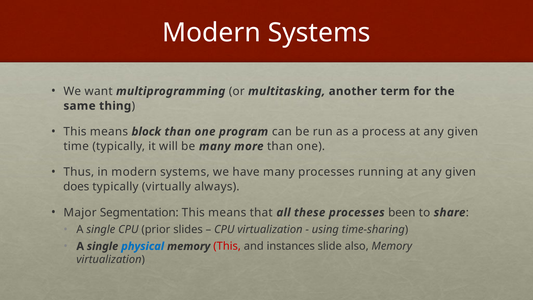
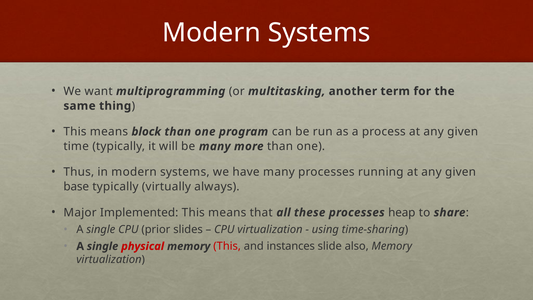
does: does -> base
Segmentation: Segmentation -> Implemented
been: been -> heap
physical colour: blue -> red
